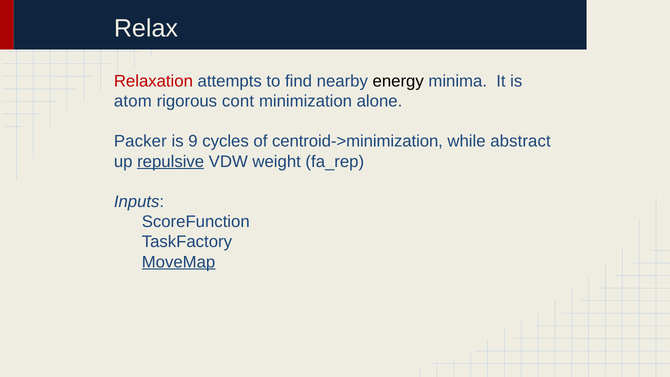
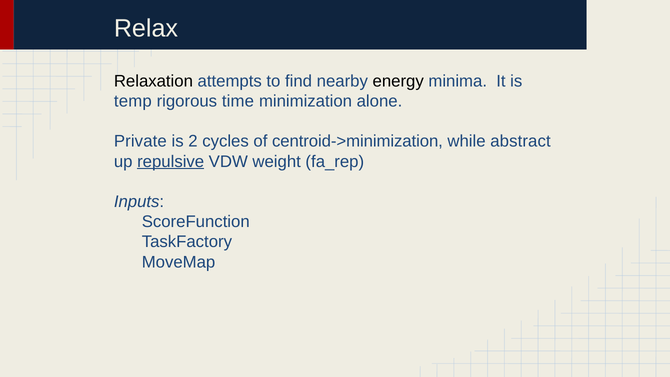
Relaxation colour: red -> black
atom: atom -> temp
cont: cont -> time
Packer: Packer -> Private
9: 9 -> 2
MoveMap underline: present -> none
